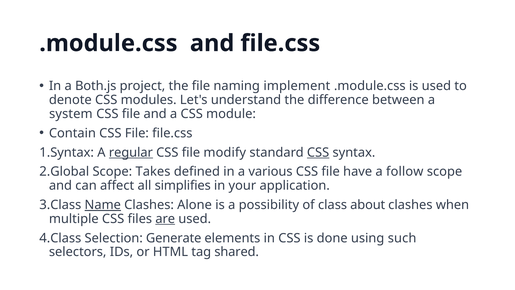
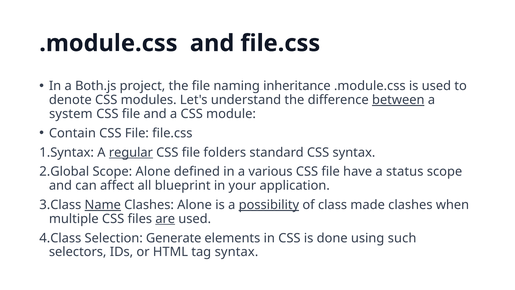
implement: implement -> inheritance
between underline: none -> present
modify: modify -> folders
CSS at (318, 152) underline: present -> none
Scope Takes: Takes -> Alone
follow: follow -> status
simplifies: simplifies -> blueprint
possibility underline: none -> present
about: about -> made
tag shared: shared -> syntax
